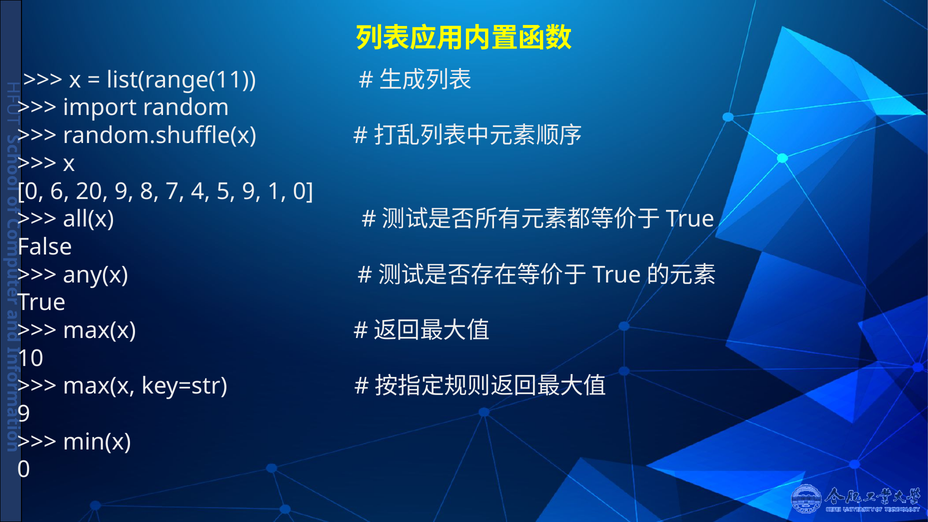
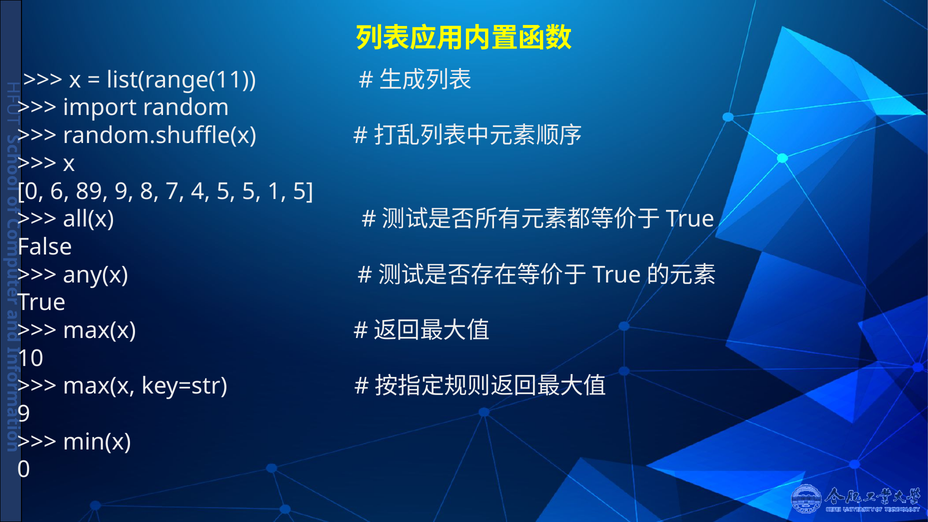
20: 20 -> 89
5 9: 9 -> 5
1 0: 0 -> 5
